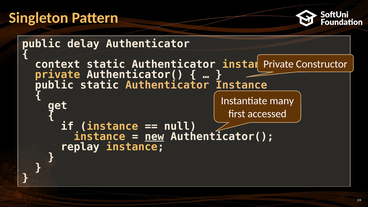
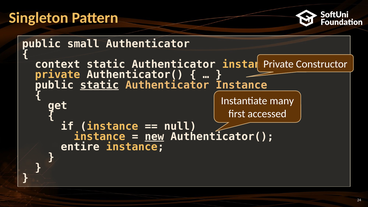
delay: delay -> small
static at (99, 85) underline: none -> present
replay: replay -> entire
